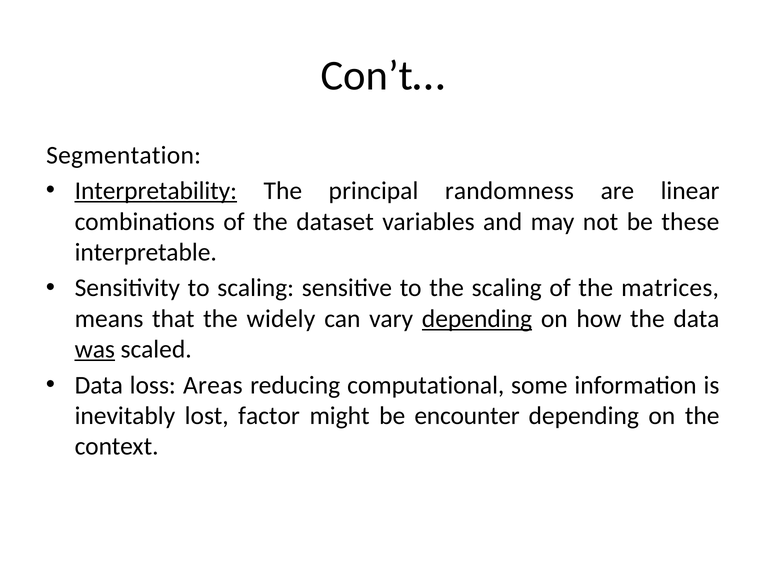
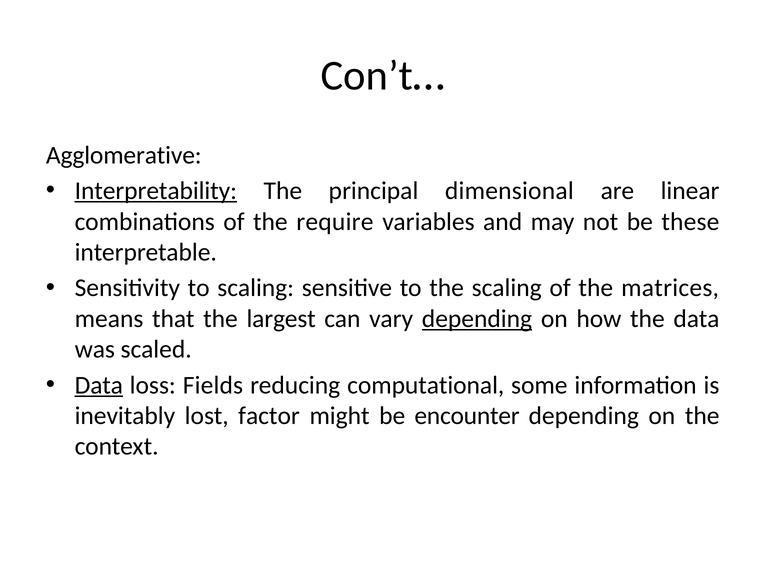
Segmentation: Segmentation -> Agglomerative
randomness: randomness -> dimensional
dataset: dataset -> require
widely: widely -> largest
was underline: present -> none
Data at (99, 385) underline: none -> present
Areas: Areas -> Fields
